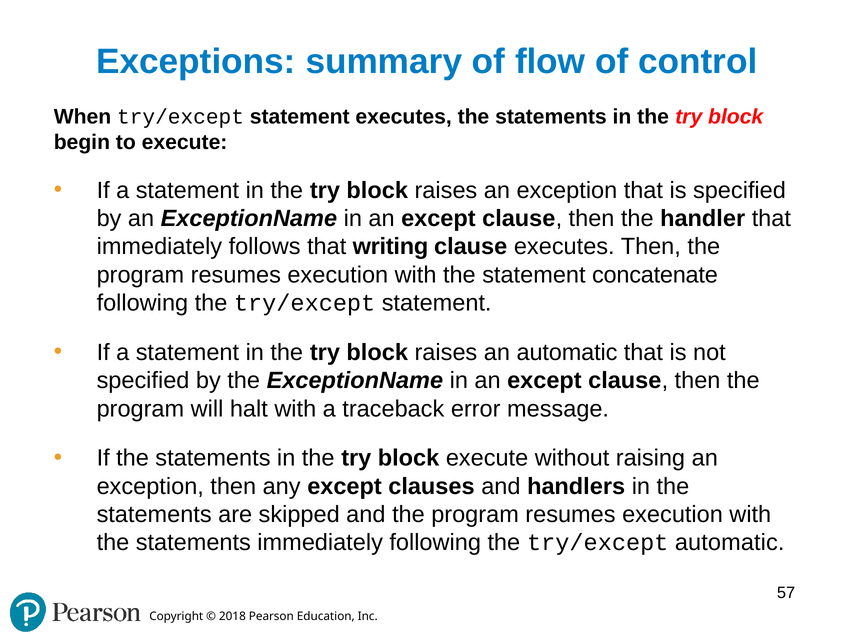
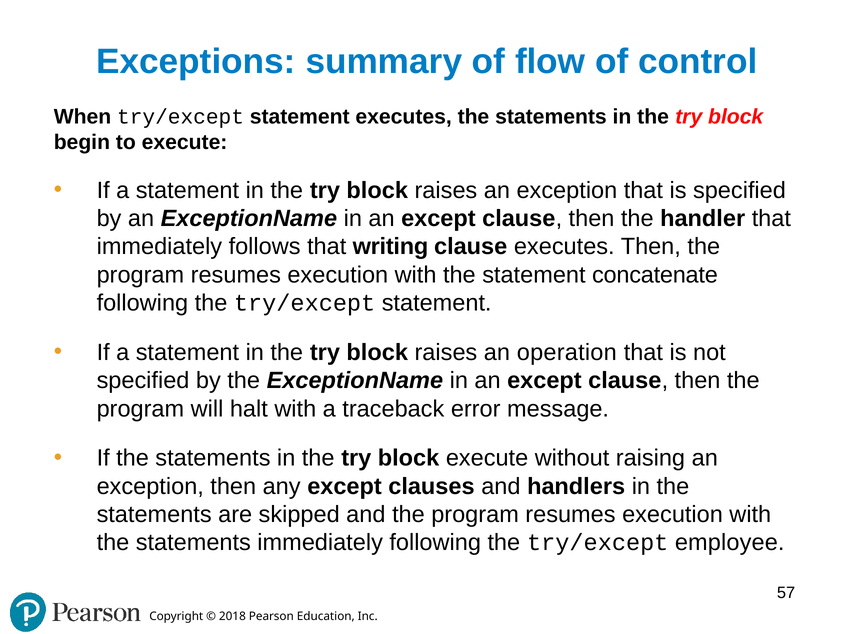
an automatic: automatic -> operation
try/except automatic: automatic -> employee
